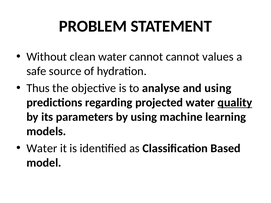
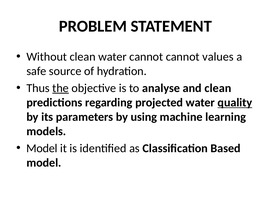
the underline: none -> present
and using: using -> clean
Water at (42, 148): Water -> Model
